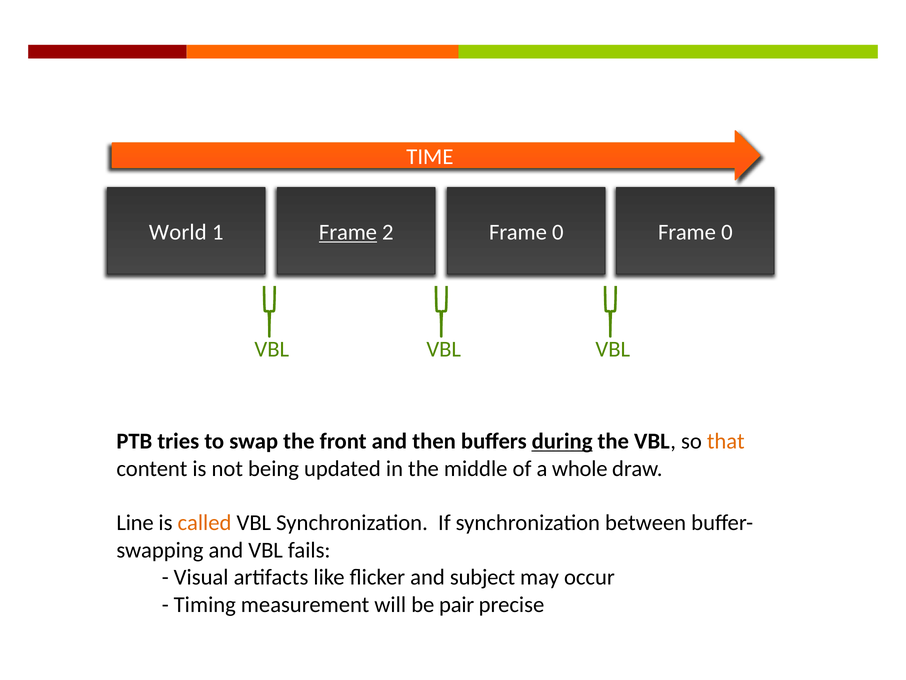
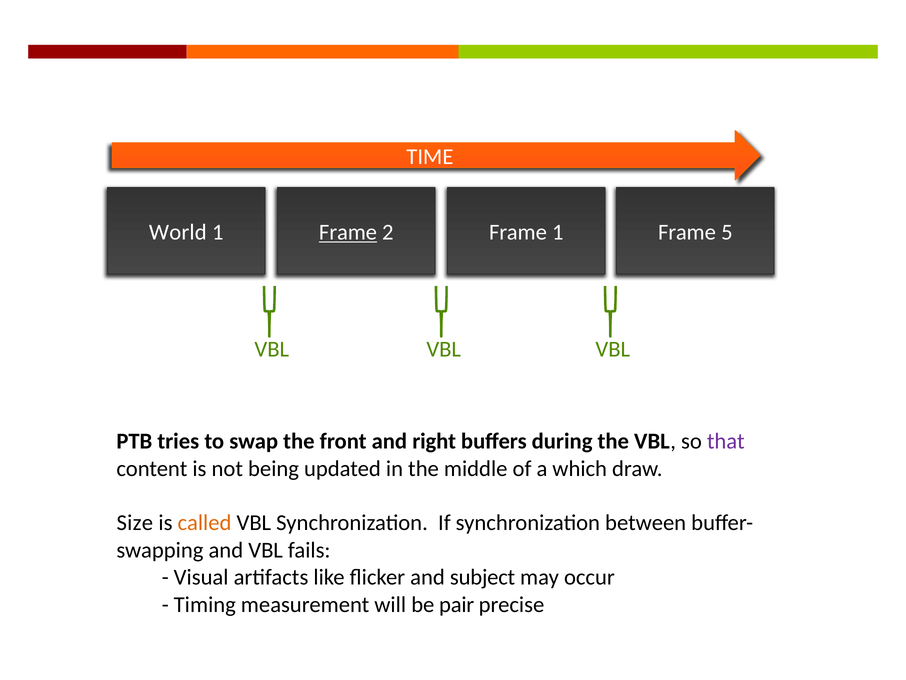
2 Frame 0: 0 -> 1
0 at (727, 232): 0 -> 5
then: then -> right
during underline: present -> none
that colour: orange -> purple
whole: whole -> which
Line: Line -> Size
